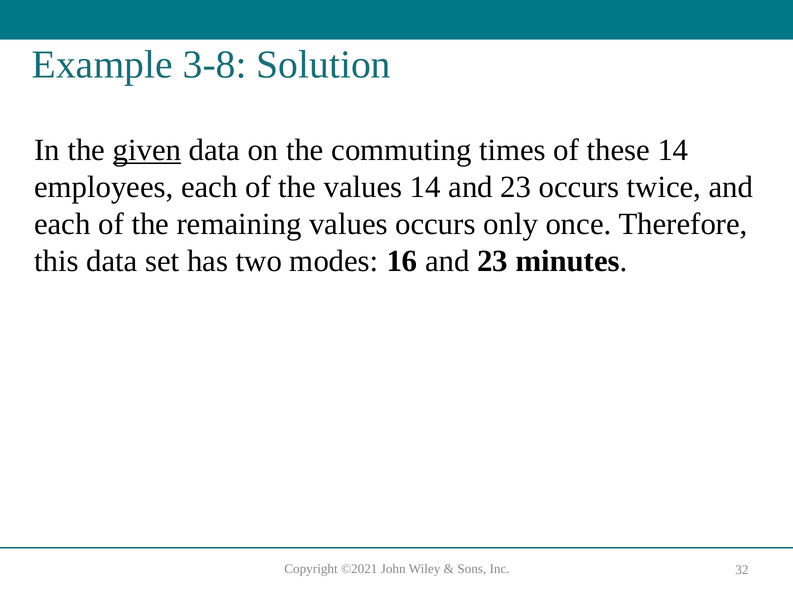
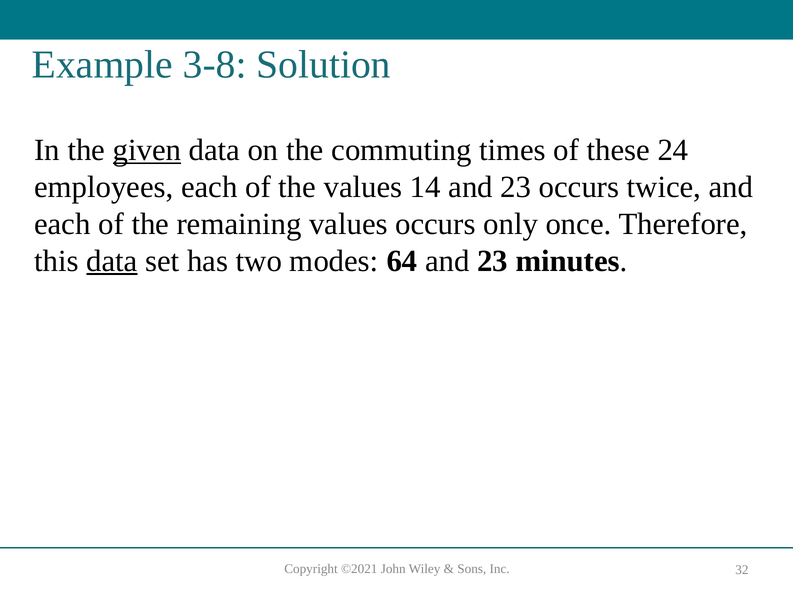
these 14: 14 -> 24
data at (112, 261) underline: none -> present
16: 16 -> 64
